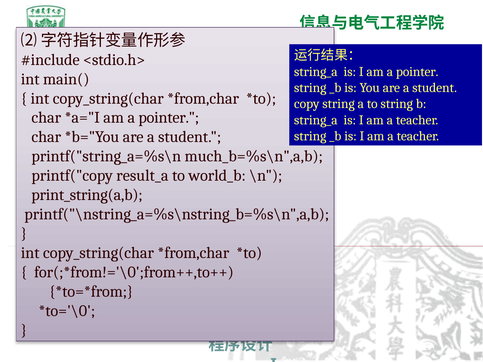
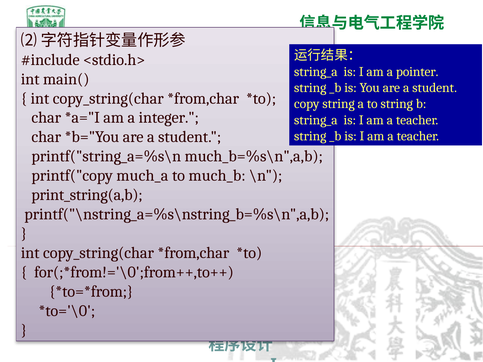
pointer at (169, 118): pointer -> integer
result_a: result_a -> much_a
world_b: world_b -> much_b
